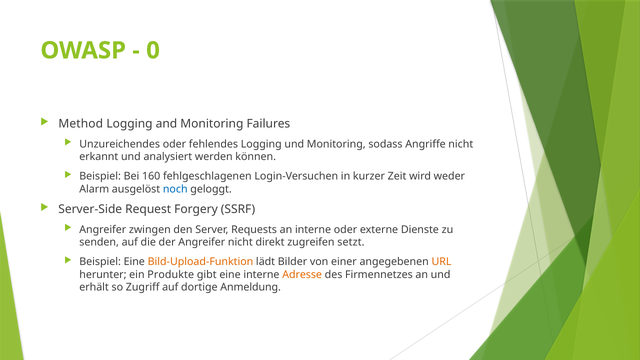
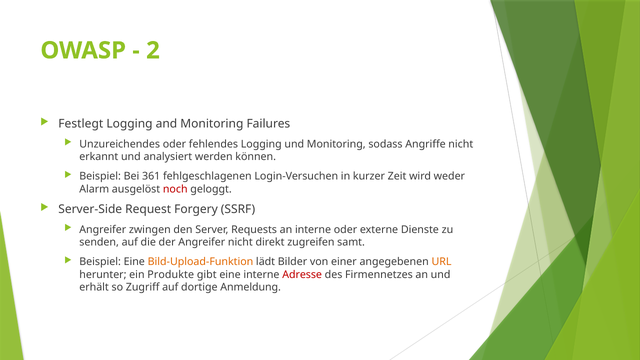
0: 0 -> 2
Method: Method -> Festlegt
160: 160 -> 361
noch colour: blue -> red
setzt: setzt -> samt
Adresse colour: orange -> red
